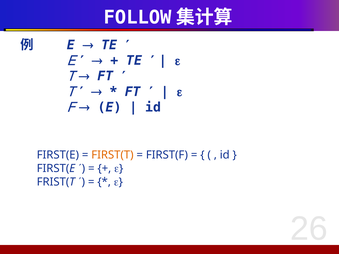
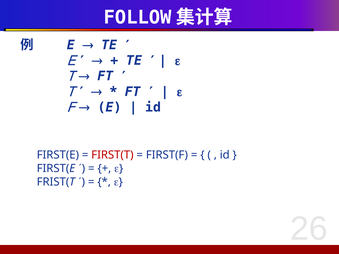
FIRST(T colour: orange -> red
